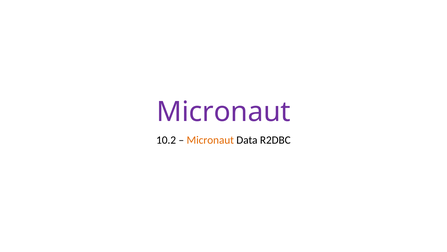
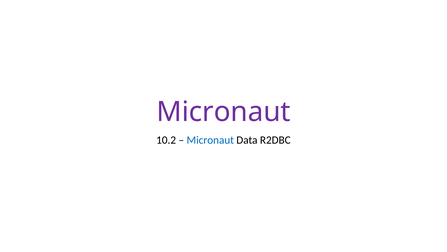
Micronaut at (210, 140) colour: orange -> blue
